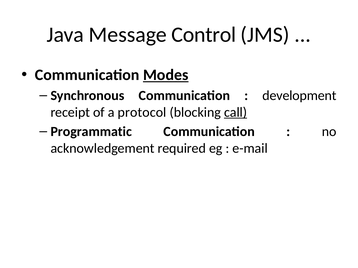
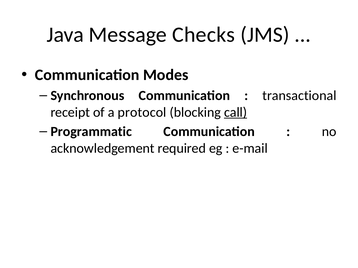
Control: Control -> Checks
Modes underline: present -> none
development: development -> transactional
